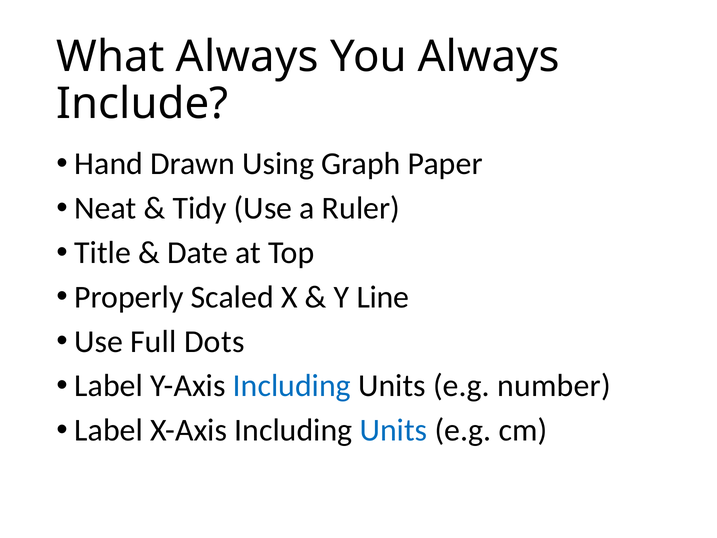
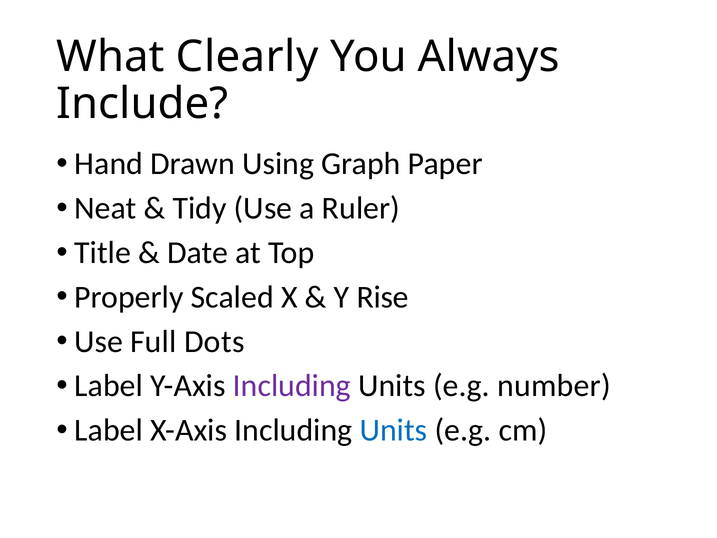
What Always: Always -> Clearly
Line: Line -> Rise
Including at (292, 386) colour: blue -> purple
